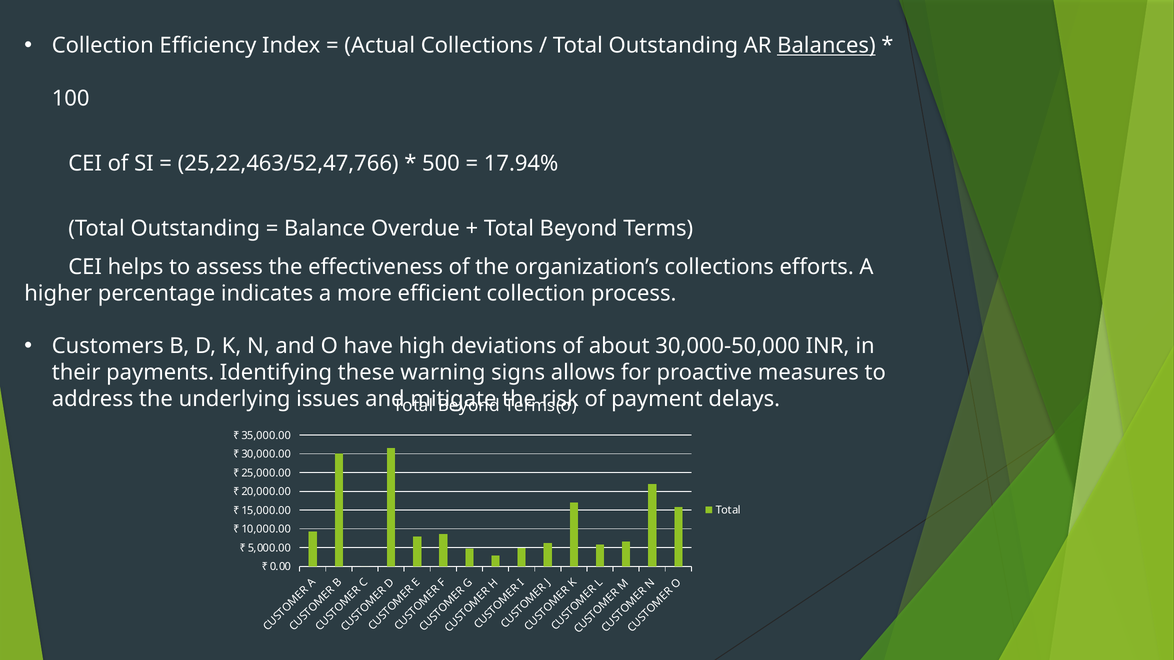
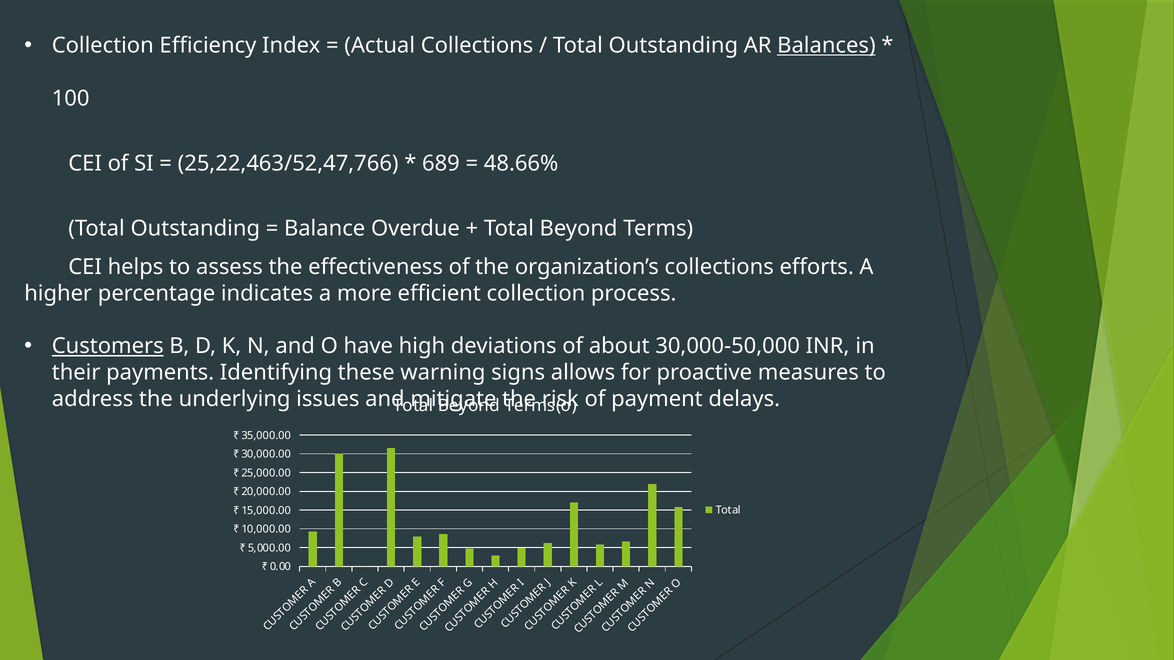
500: 500 -> 689
17.94%: 17.94% -> 48.66%
Customers underline: none -> present
